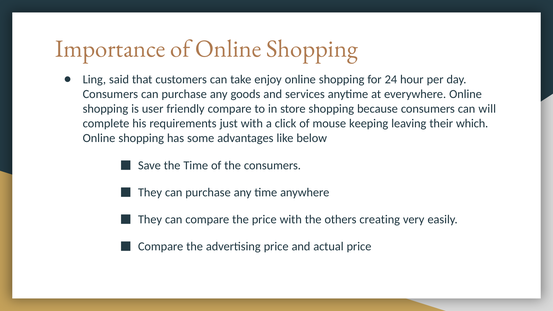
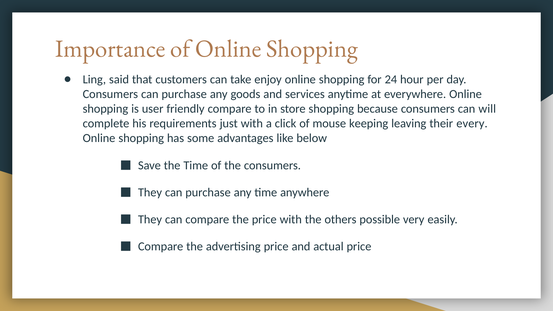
which: which -> every
creating: creating -> possible
